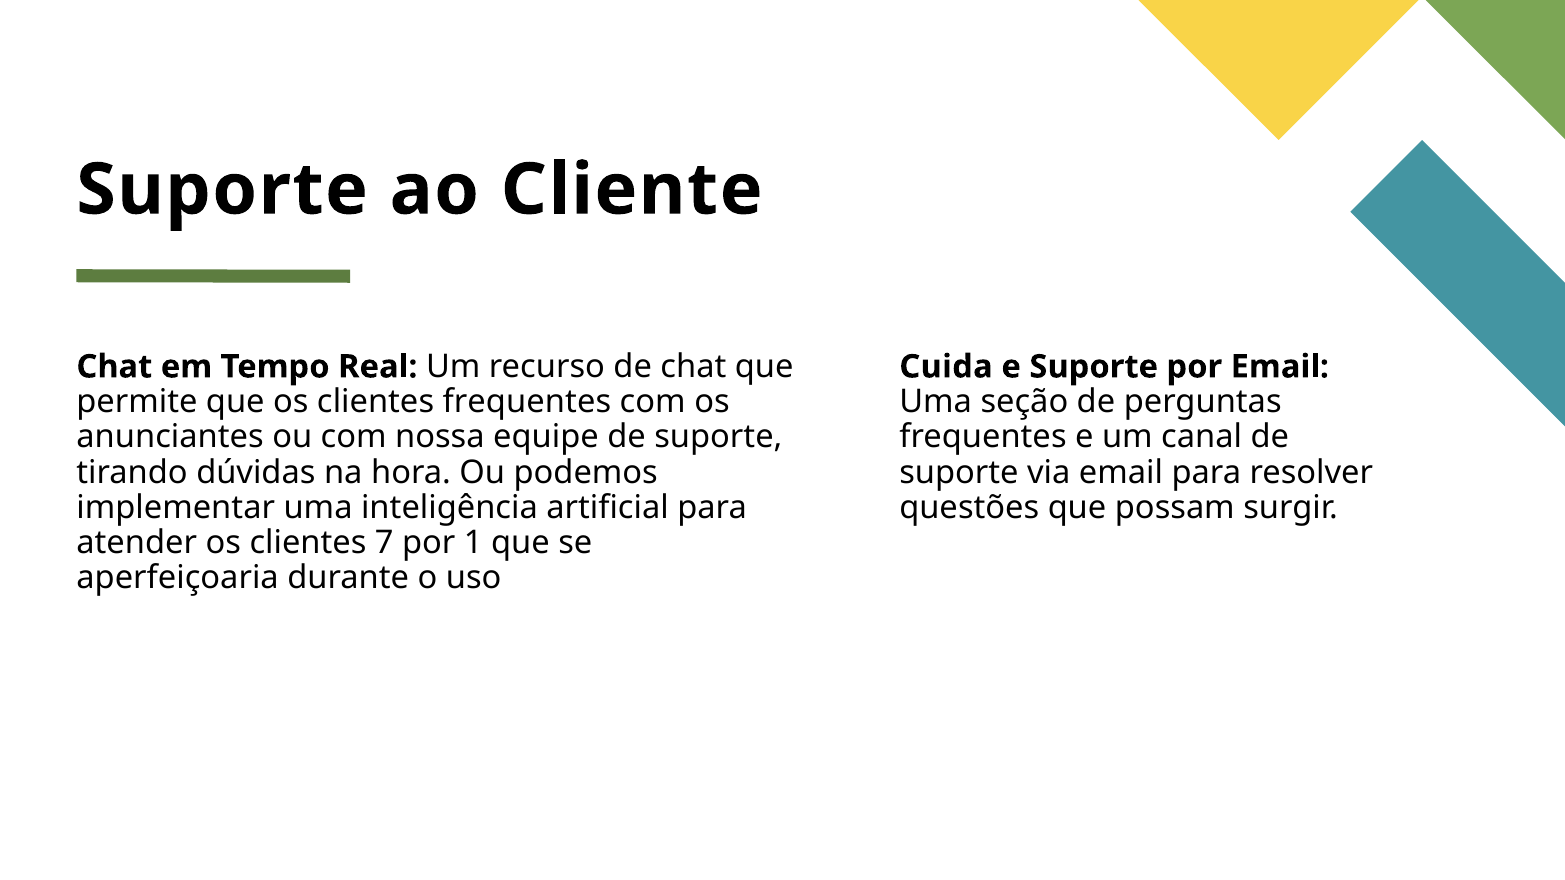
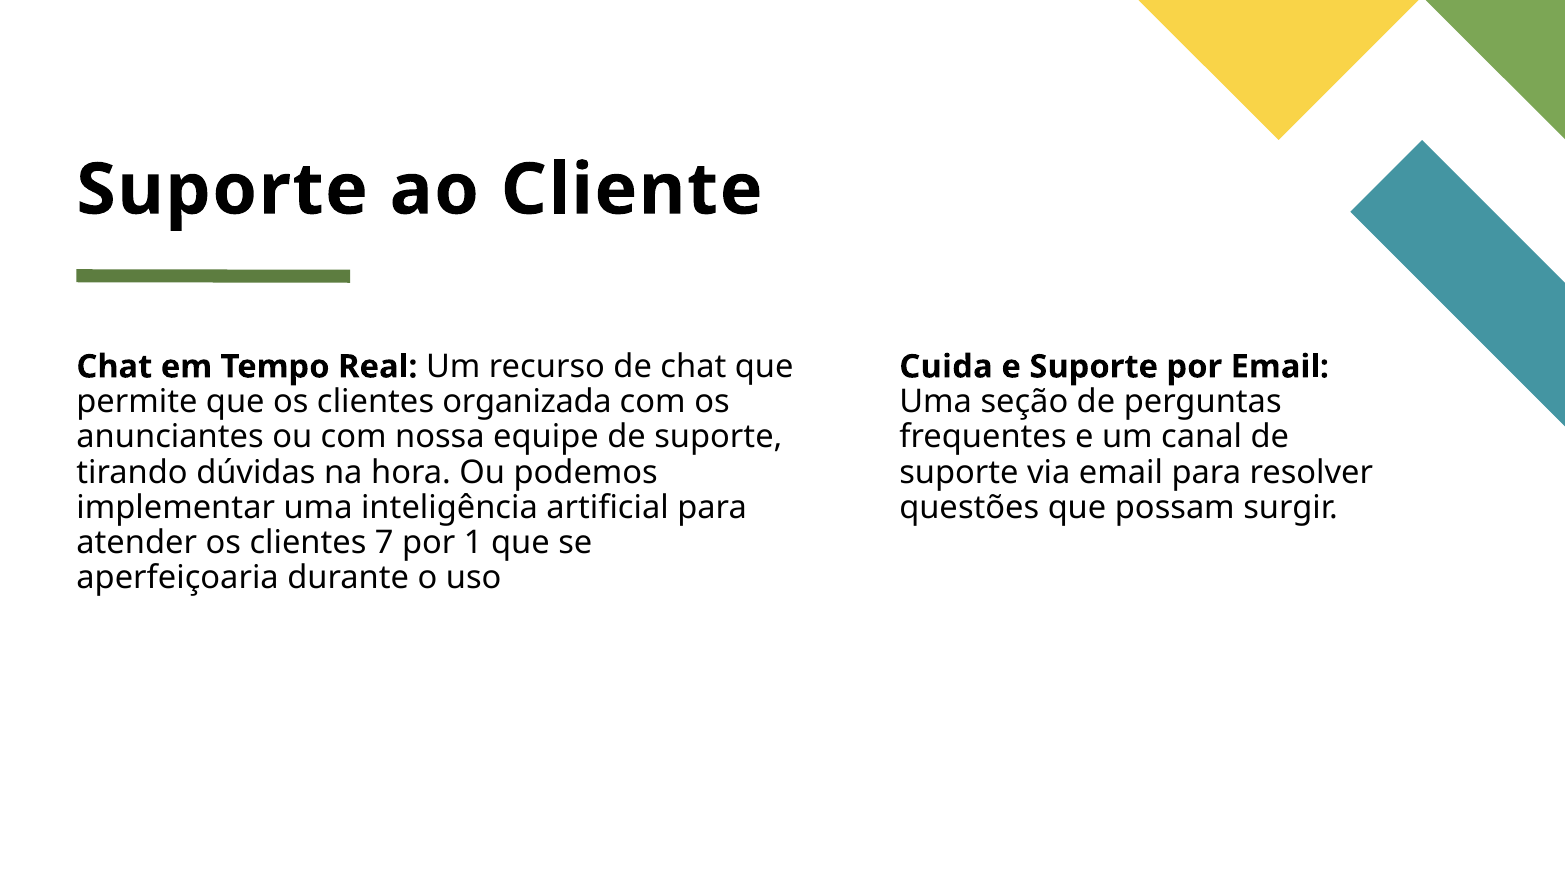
clientes frequentes: frequentes -> organizada
